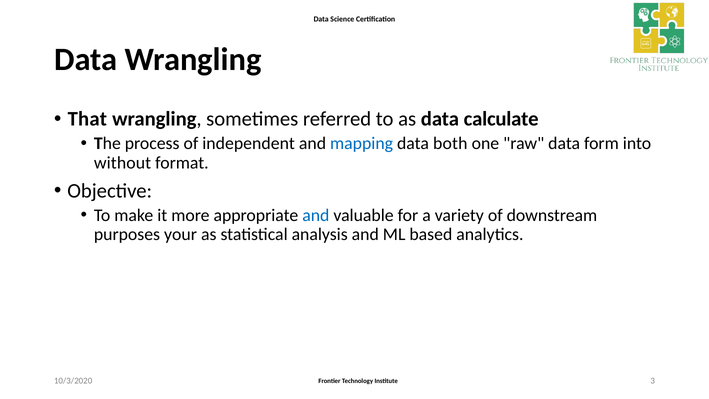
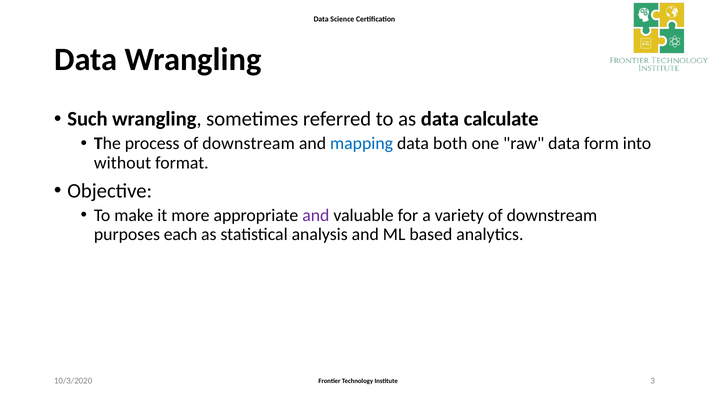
That: That -> Such
process of independent: independent -> downstream
and at (316, 215) colour: blue -> purple
your: your -> each
